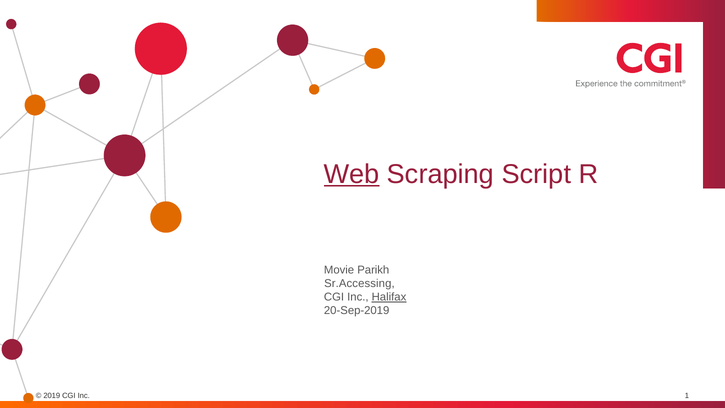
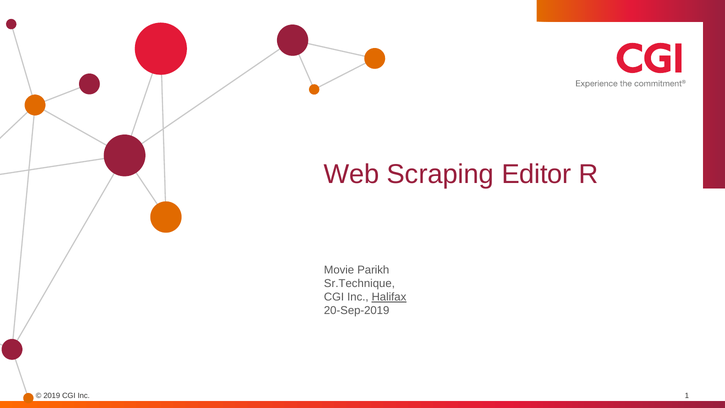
Web underline: present -> none
Script: Script -> Editor
Sr.Accessing: Sr.Accessing -> Sr.Technique
